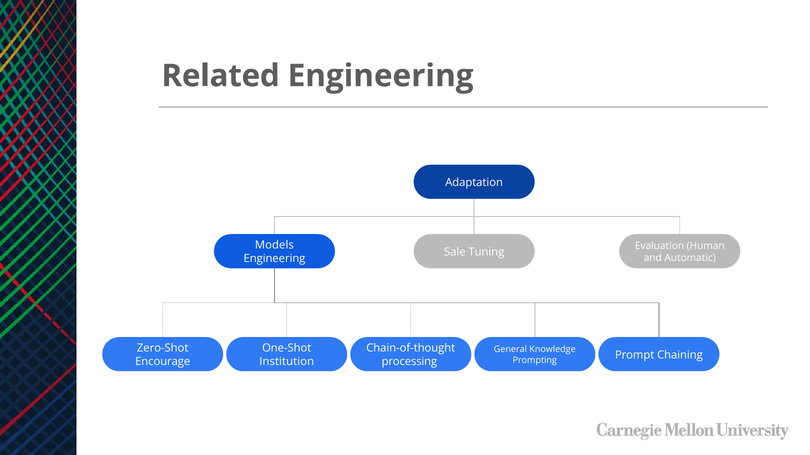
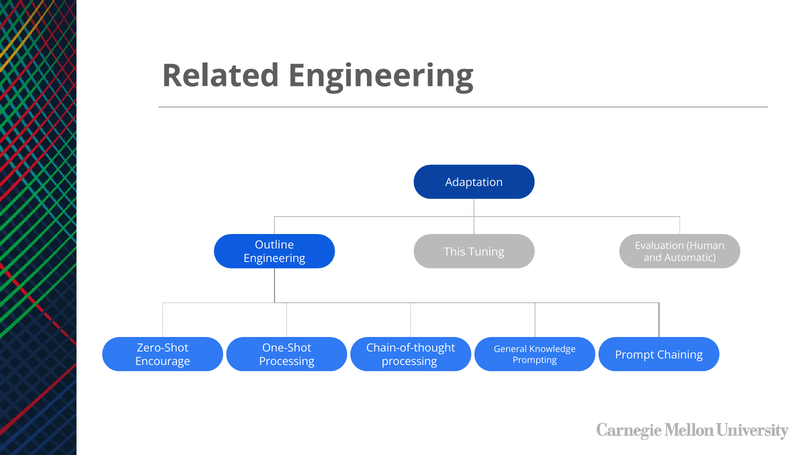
Models: Models -> Outline
Sale: Sale -> This
Institution at (287, 362): Institution -> Processing
